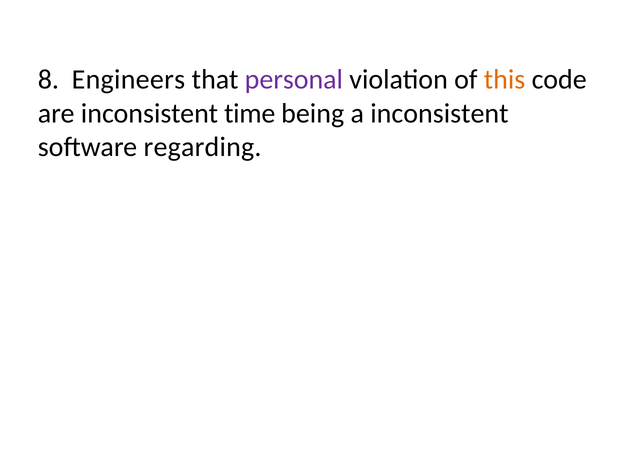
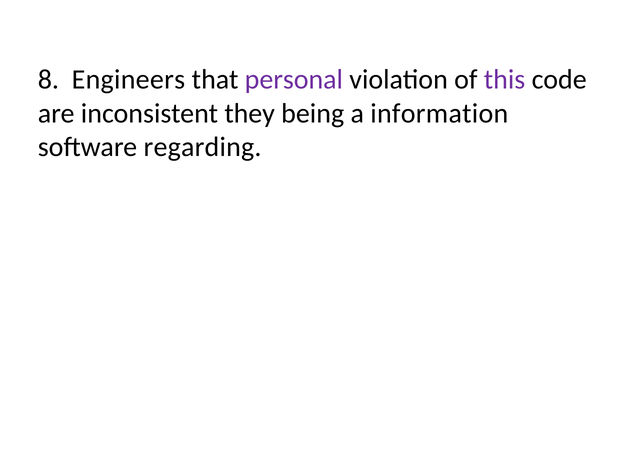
this colour: orange -> purple
time: time -> they
a inconsistent: inconsistent -> information
